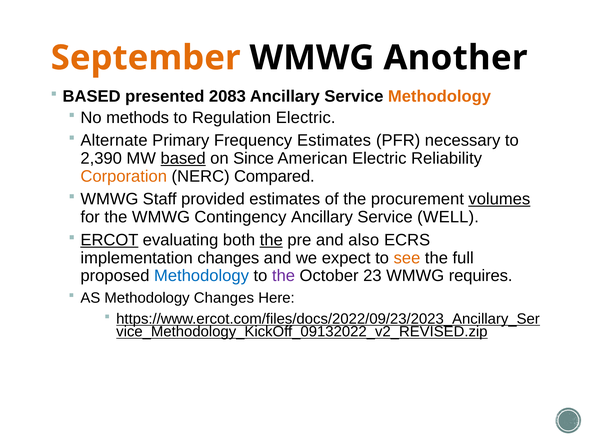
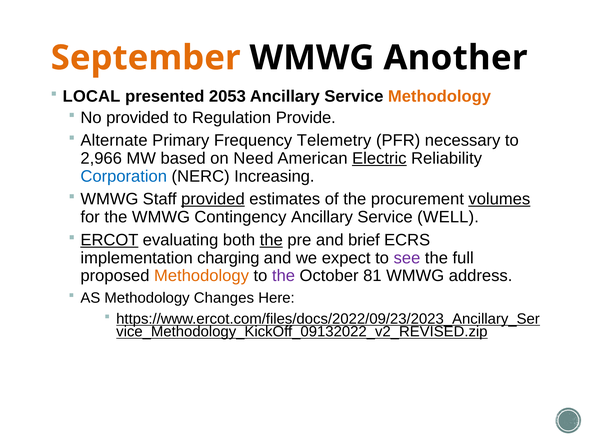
BASED at (92, 96): BASED -> LOCAL
2083: 2083 -> 2053
No methods: methods -> provided
Regulation Electric: Electric -> Provide
Frequency Estimates: Estimates -> Telemetry
2,390: 2,390 -> 2,966
based at (183, 158) underline: present -> none
Since: Since -> Need
Electric at (379, 158) underline: none -> present
Corporation colour: orange -> blue
Compared: Compared -> Increasing
provided at (213, 199) underline: none -> present
also: also -> brief
implementation changes: changes -> charging
see colour: orange -> purple
Methodology at (202, 276) colour: blue -> orange
23: 23 -> 81
requires: requires -> address
